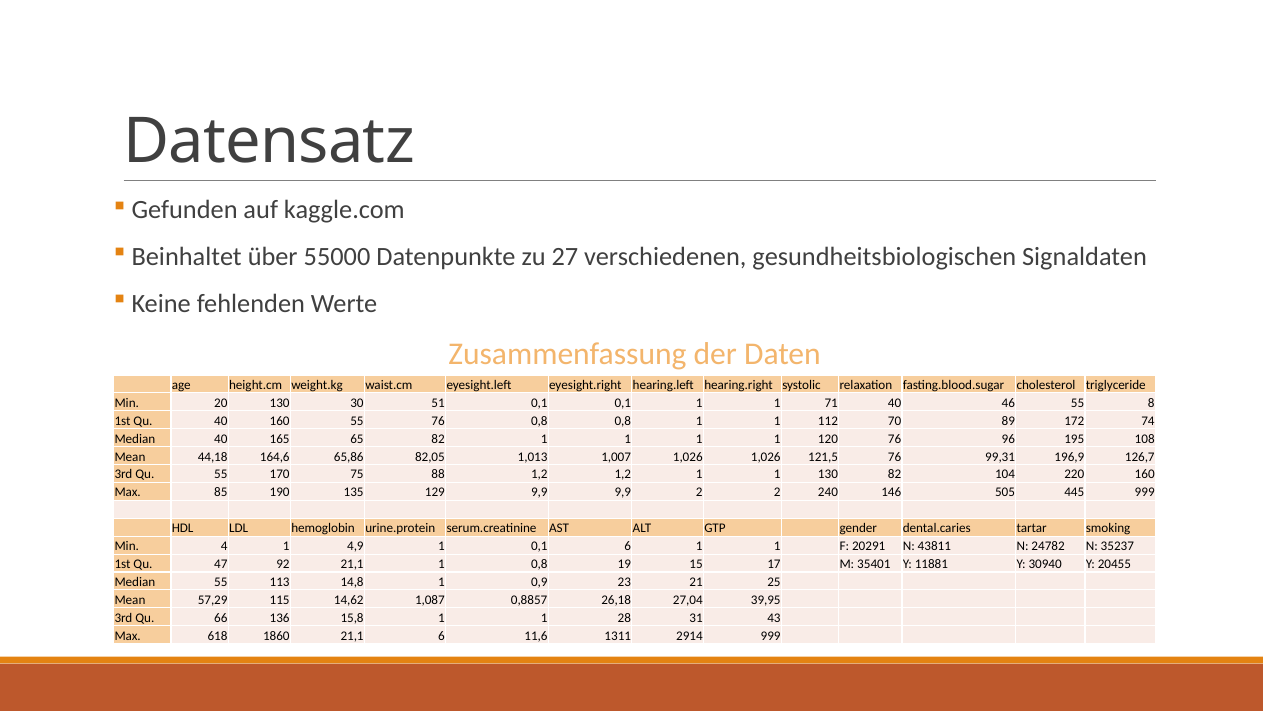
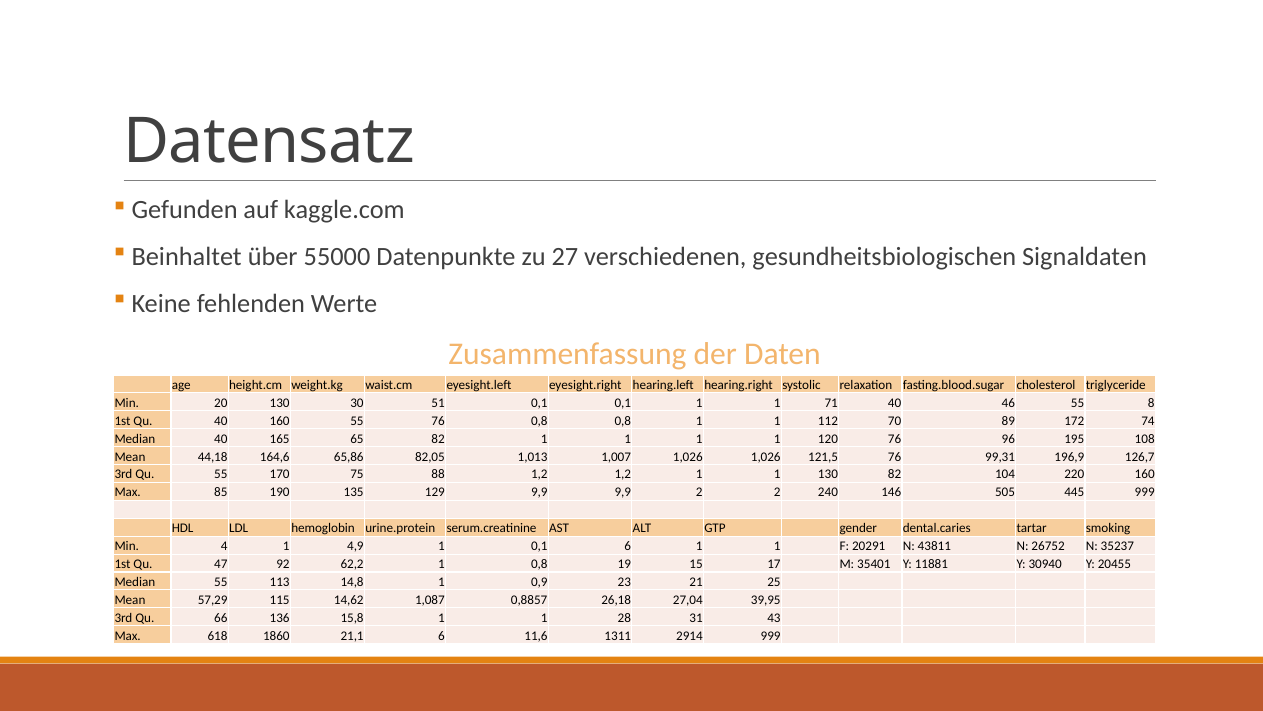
24782: 24782 -> 26752
92 21,1: 21,1 -> 62,2
